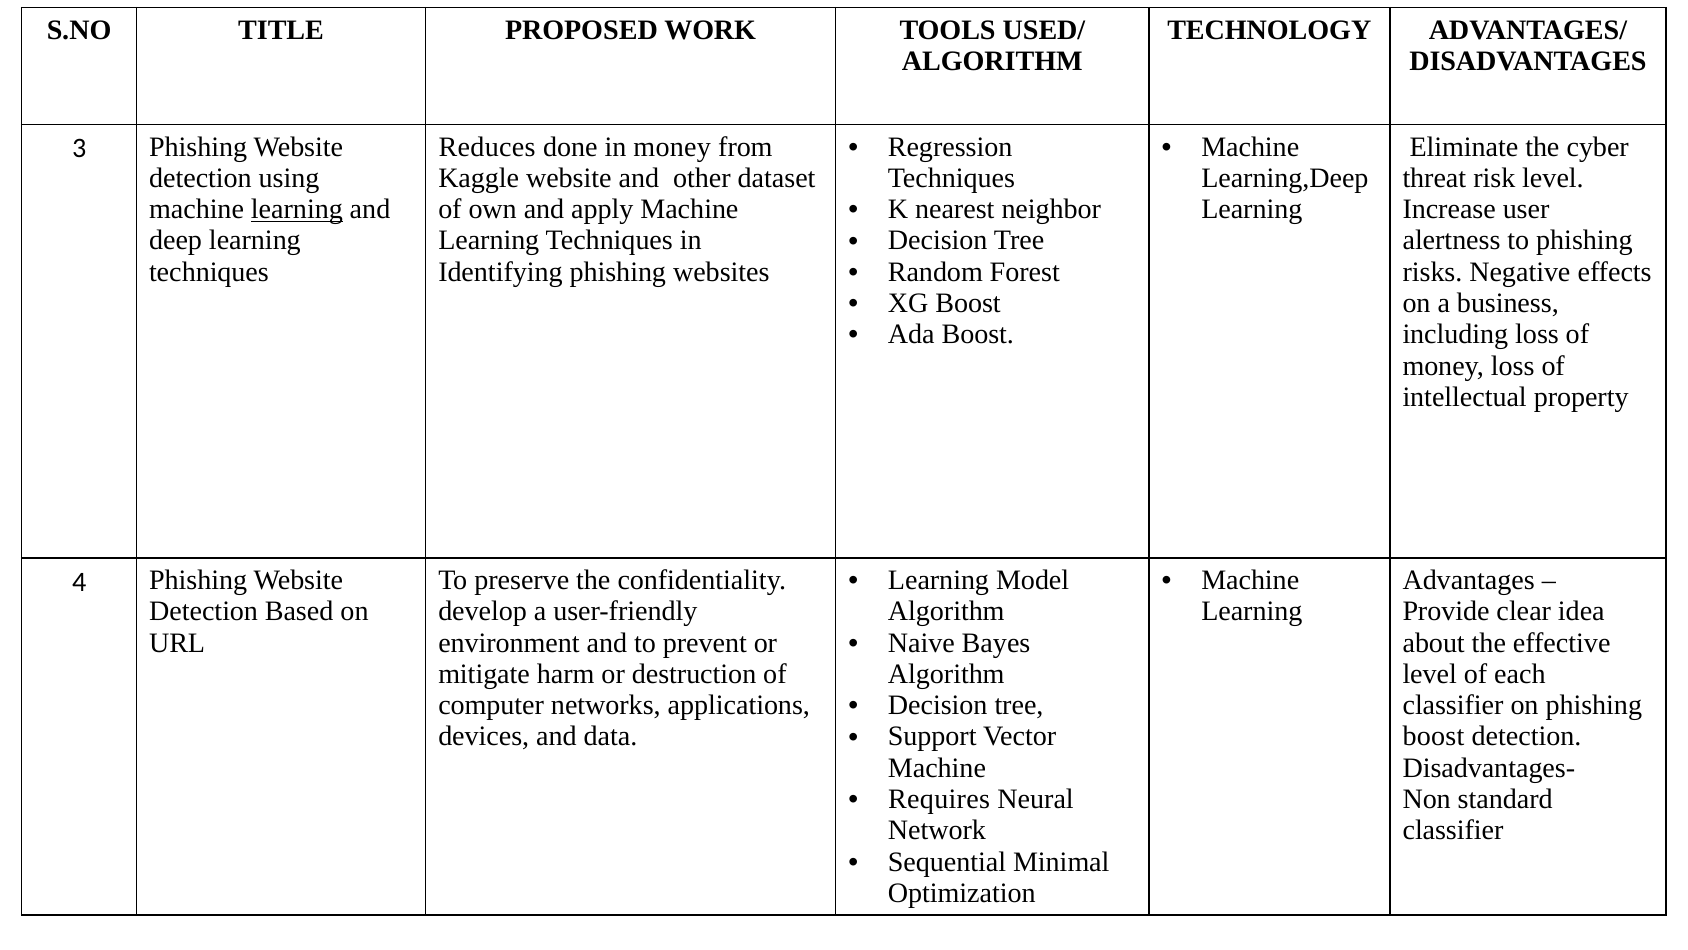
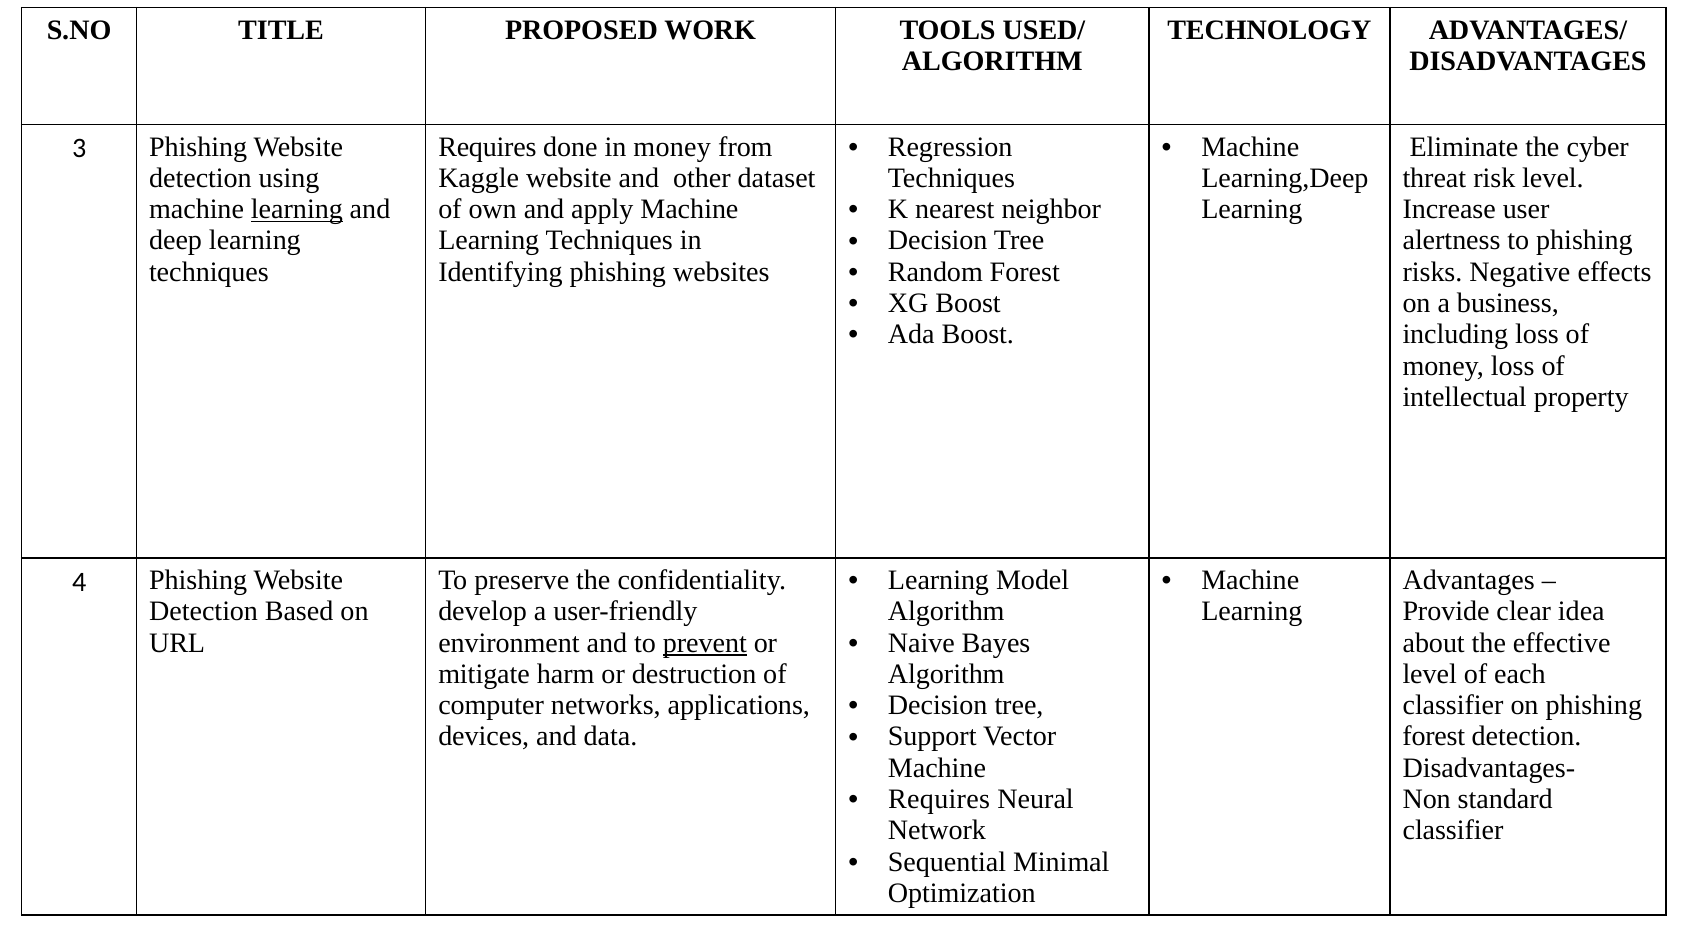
Reduces at (487, 147): Reduces -> Requires
prevent underline: none -> present
boost at (1434, 736): boost -> forest
